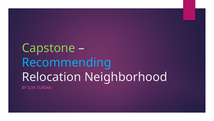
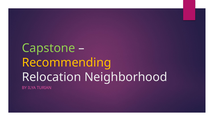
Recommending colour: light blue -> yellow
